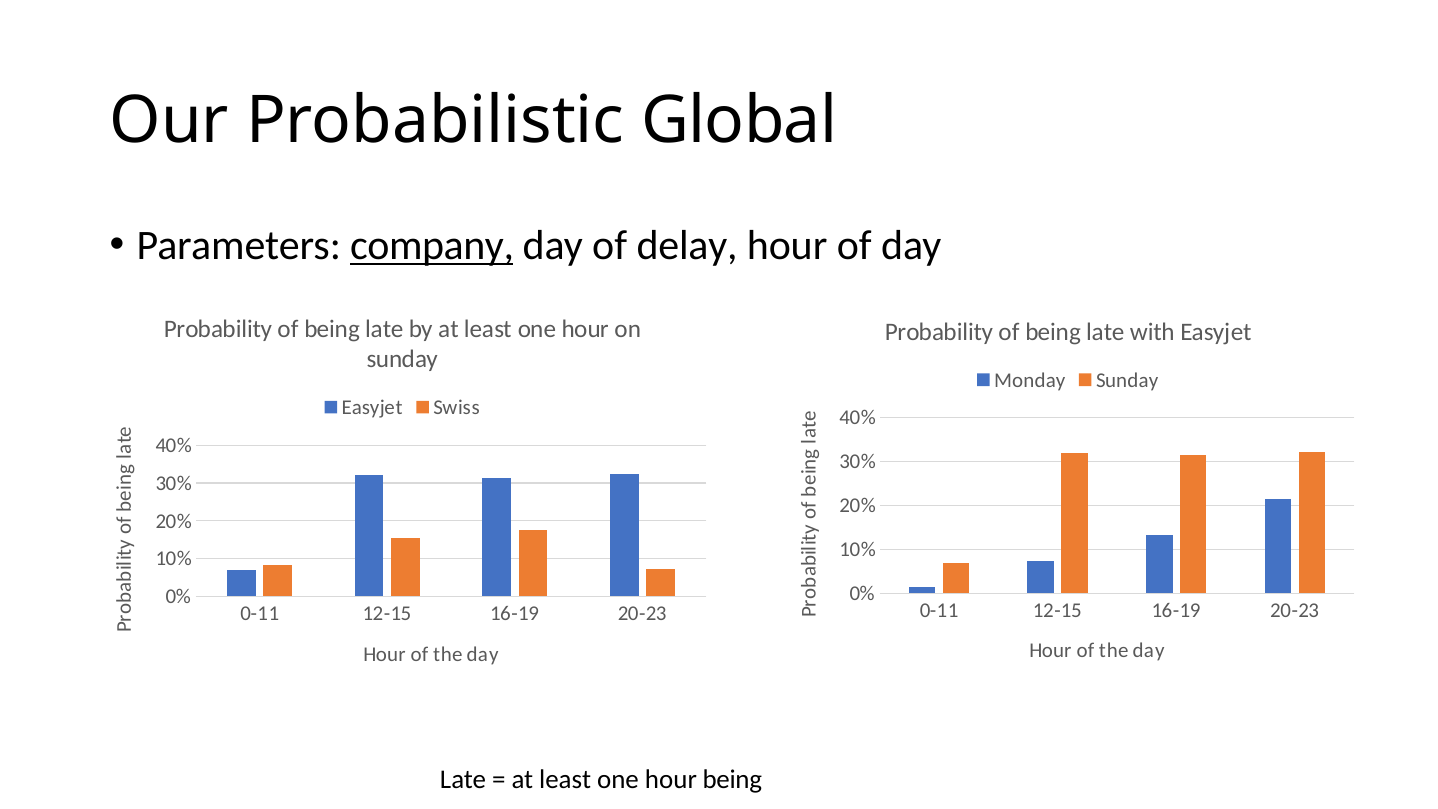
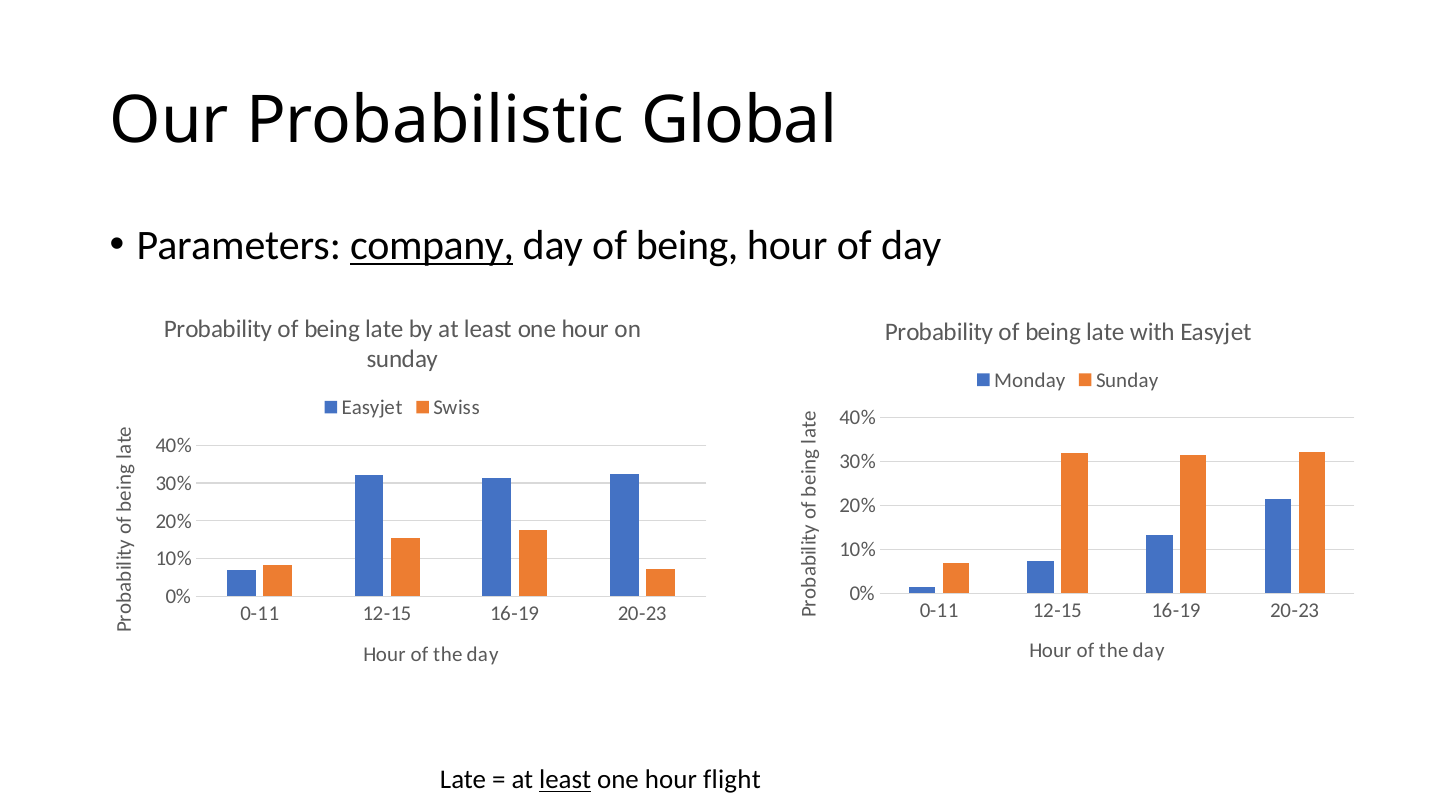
day of delay: delay -> being
least at (565, 780) underline: none -> present
hour being: being -> flight
